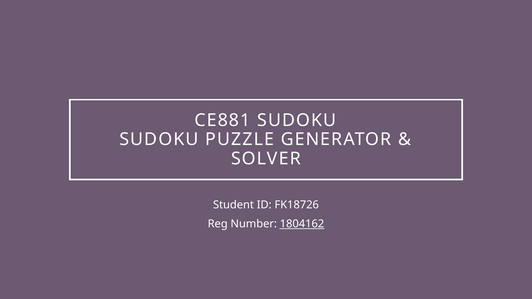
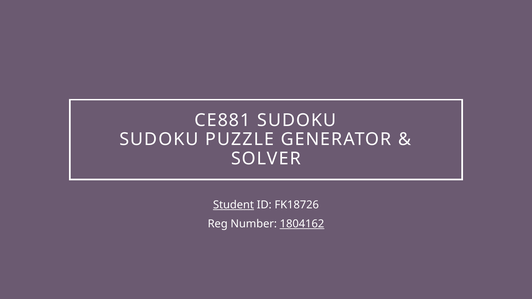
Student underline: none -> present
